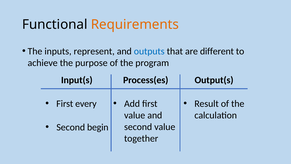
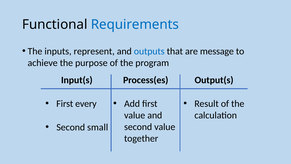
Requirements colour: orange -> blue
different: different -> message
begin: begin -> small
